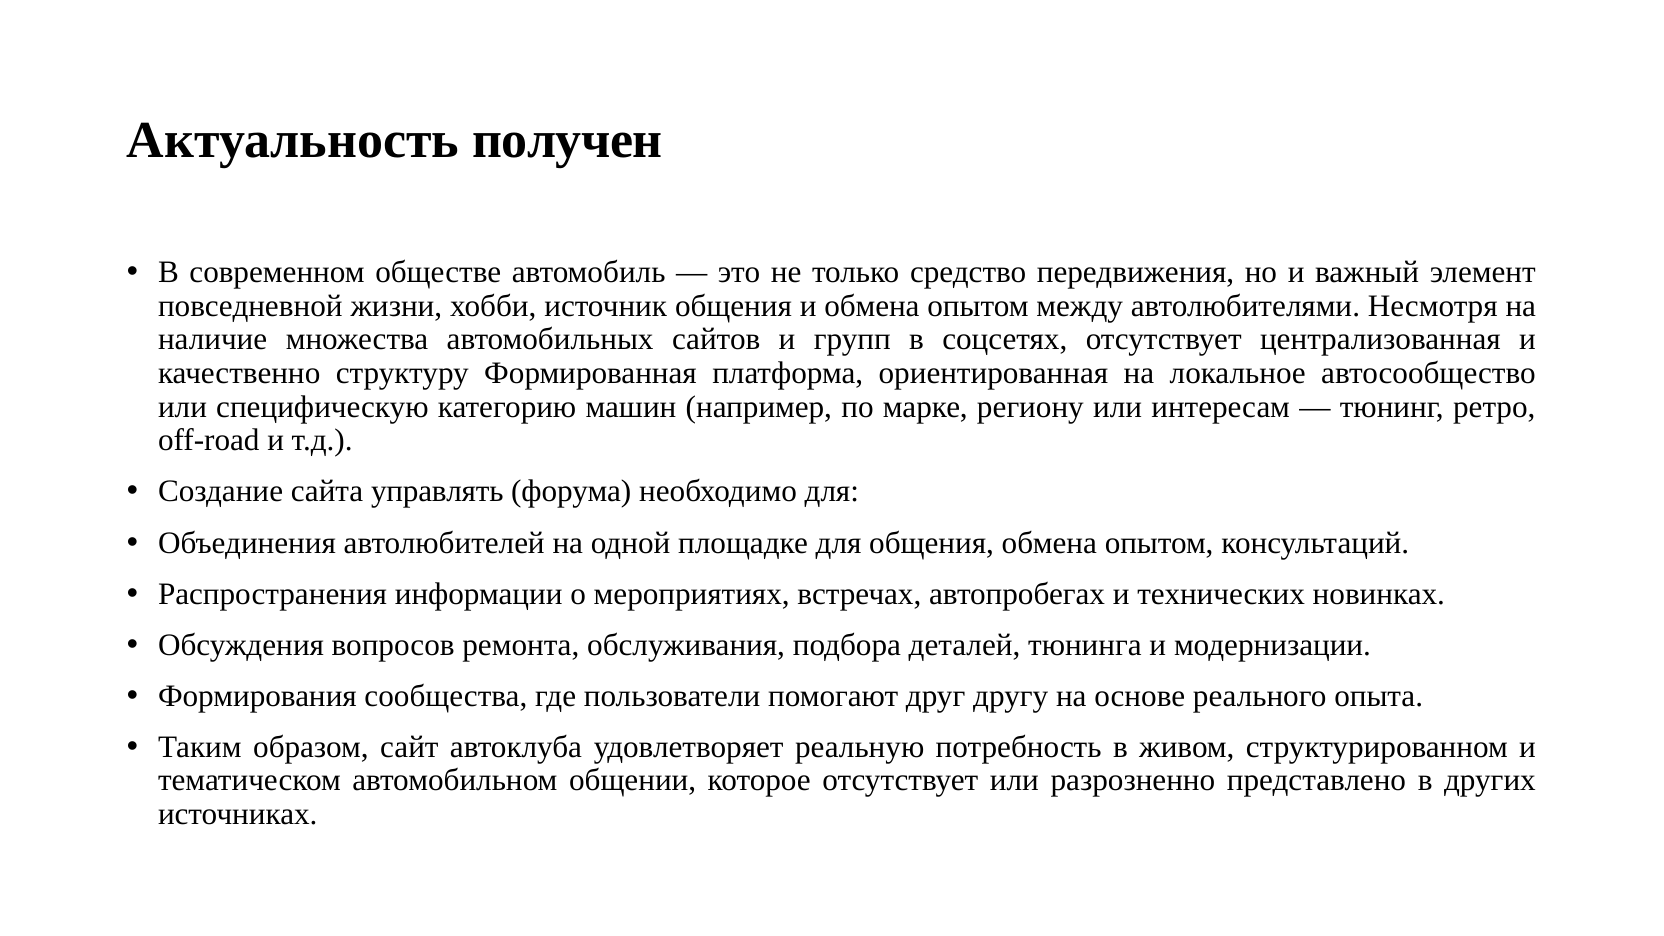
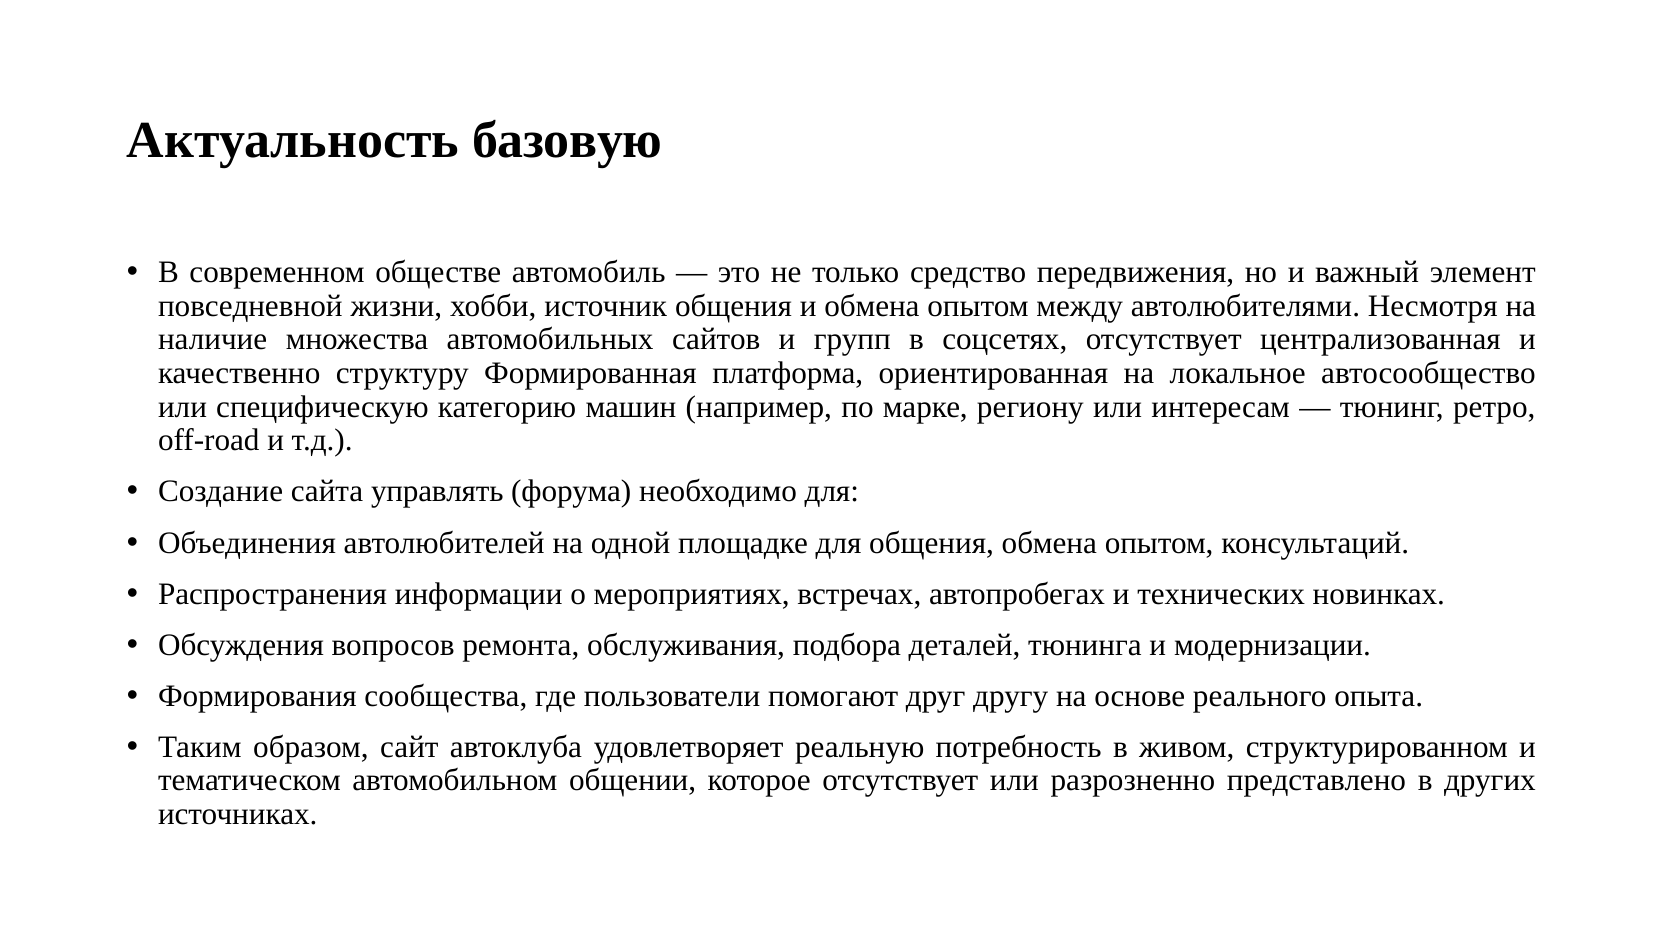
получен: получен -> базовую
